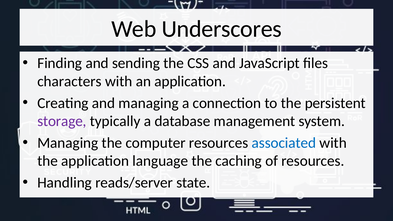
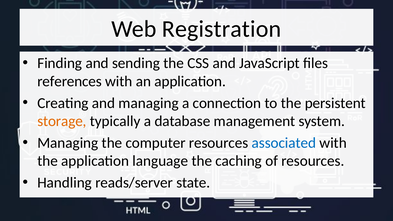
Underscores: Underscores -> Registration
characters: characters -> references
storage colour: purple -> orange
